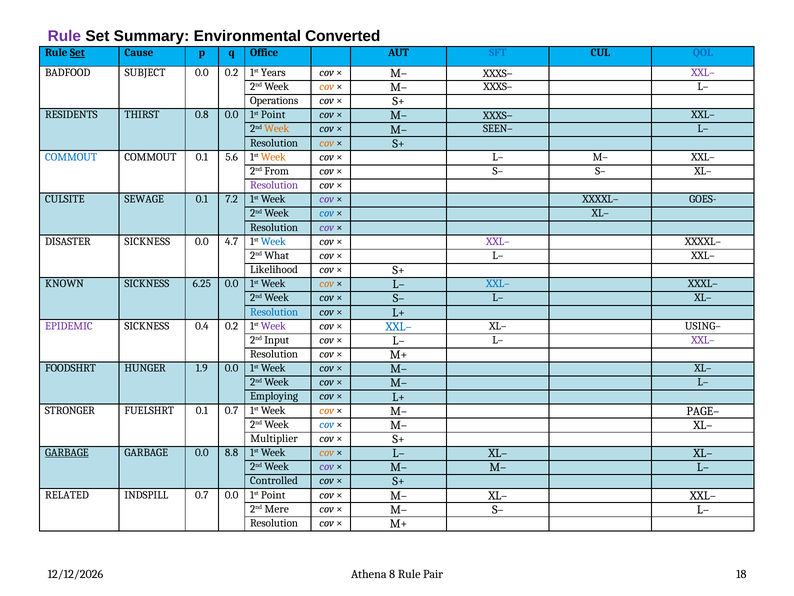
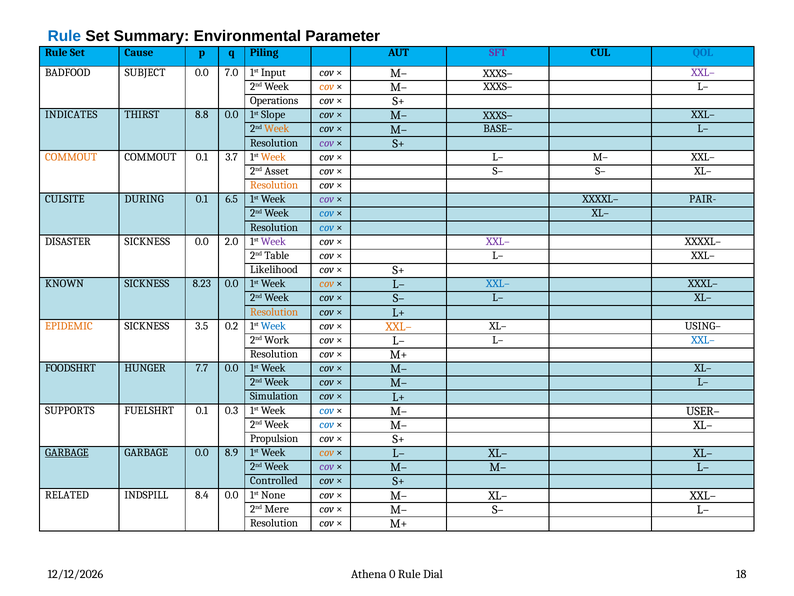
Rule at (64, 36) colour: purple -> blue
Converted: Converted -> Parameter
Set at (77, 53) underline: present -> none
Office: Office -> Piling
SFT colour: blue -> purple
0.0 0.2: 0.2 -> 7.0
Years: Years -> Input
RESIDENTS: RESIDENTS -> INDICATES
0.8: 0.8 -> 8.8
Point at (273, 115): Point -> Slope
SEEN–: SEEN– -> BASE–
cov at (327, 143) colour: orange -> purple
COMMOUT at (71, 157) colour: blue -> orange
5.6: 5.6 -> 3.7
From: From -> Asset
Resolution at (274, 185) colour: purple -> orange
SEWAGE: SEWAGE -> DURING
7.2: 7.2 -> 6.5
GOES-: GOES- -> PAIR-
cov at (327, 227) colour: purple -> blue
4.7: 4.7 -> 2.0
Week at (273, 241) colour: blue -> purple
What: What -> Table
6.25: 6.25 -> 8.23
Resolution at (274, 312) colour: blue -> orange
EPIDEMIC colour: purple -> orange
0.4: 0.4 -> 3.5
Week at (273, 326) colour: purple -> blue
XXL– at (399, 326) colour: blue -> orange
Input: Input -> Work
XXL– at (703, 340) colour: purple -> blue
1.9: 1.9 -> 7.7
Employing: Employing -> Simulation
STRONGER: STRONGER -> SUPPORTS
0.1 0.7: 0.7 -> 0.3
cov at (327, 410) colour: orange -> blue
PAGE–: PAGE– -> USER–
Multiplier: Multiplier -> Propulsion
8.8: 8.8 -> 8.9
INDSPILL 0.7: 0.7 -> 8.4
Point at (273, 494): Point -> None
8: 8 -> 0
Pair: Pair -> Dial
